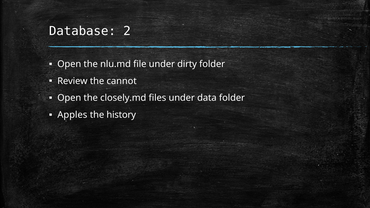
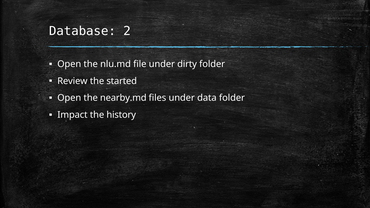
cannot: cannot -> started
closely.md: closely.md -> nearby.md
Apples: Apples -> Impact
